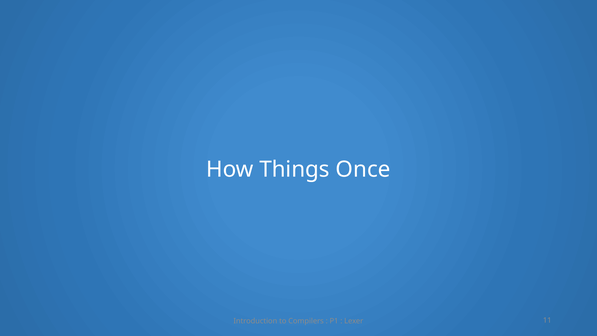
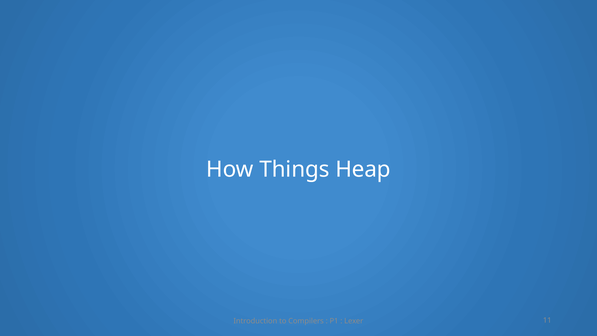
Once: Once -> Heap
